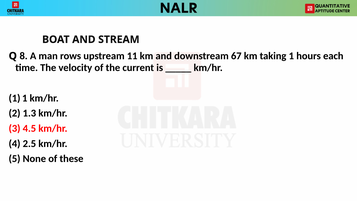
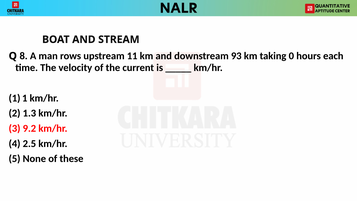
67: 67 -> 93
1: 1 -> 0
4.5: 4.5 -> 9.2
